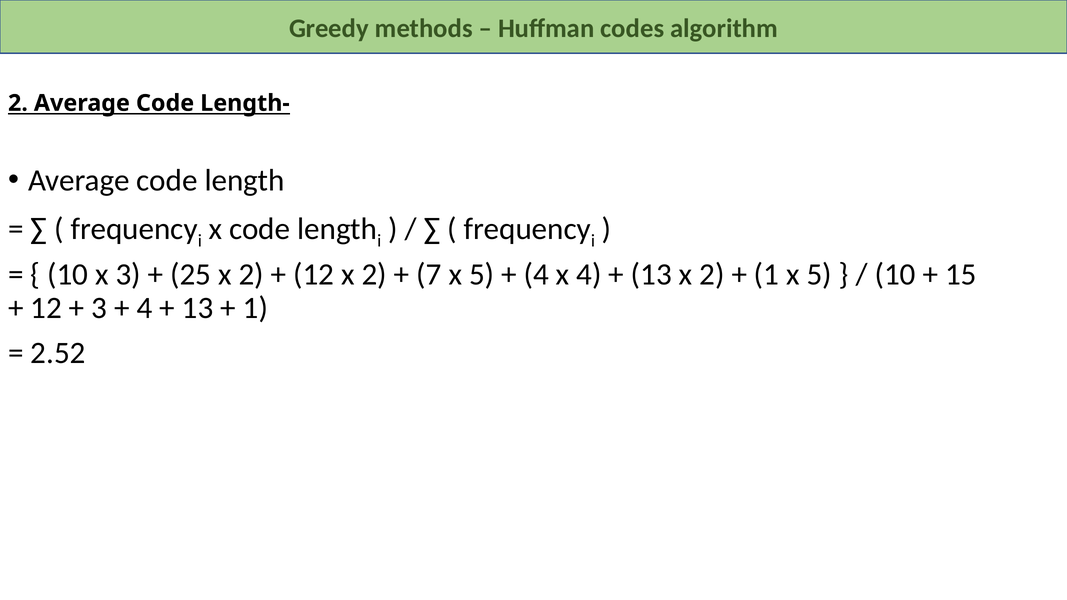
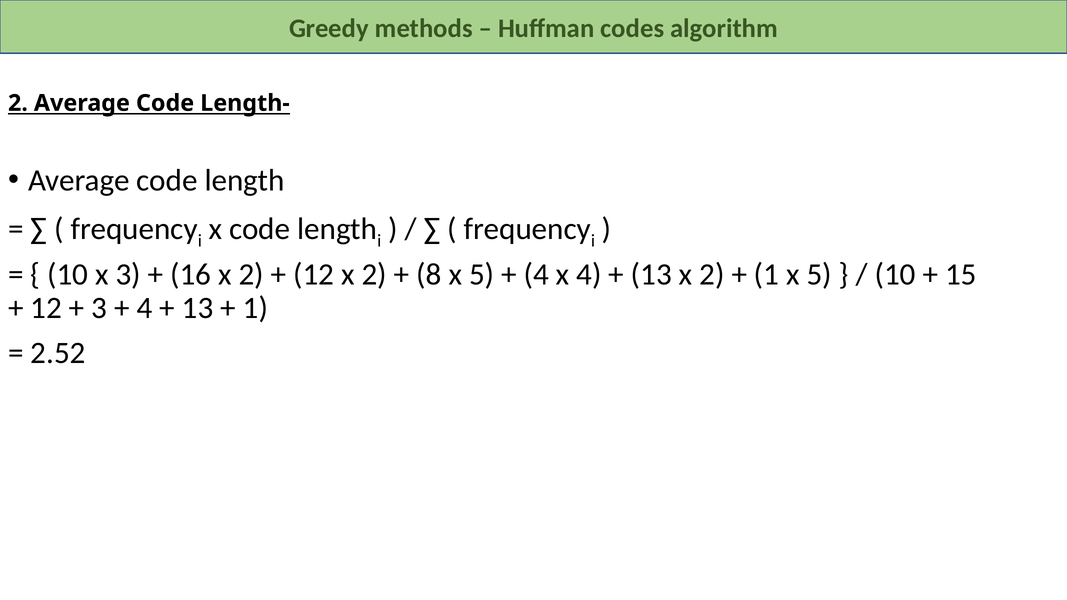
25: 25 -> 16
7: 7 -> 8
